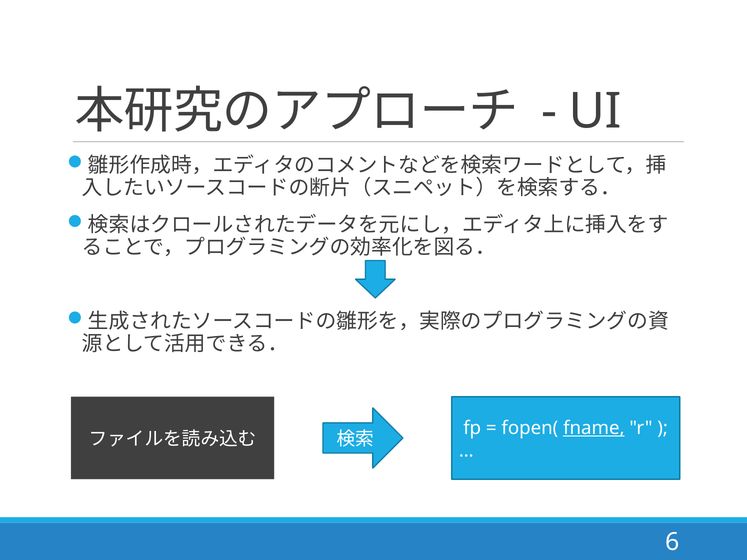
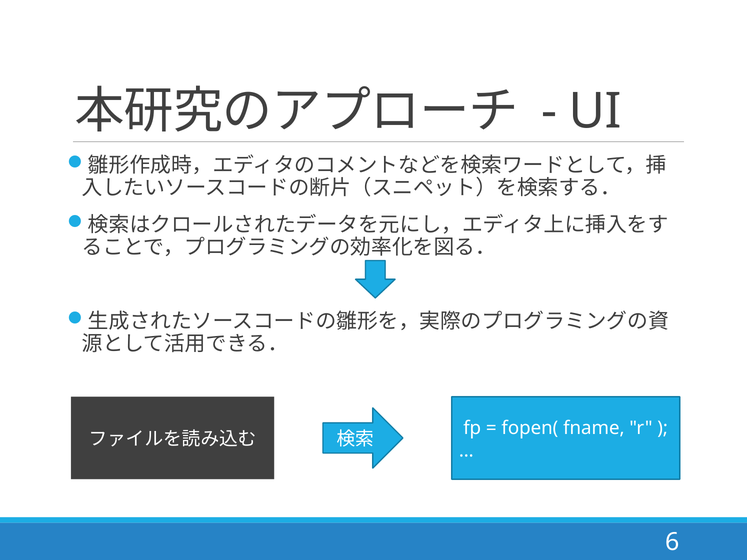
fname underline: present -> none
